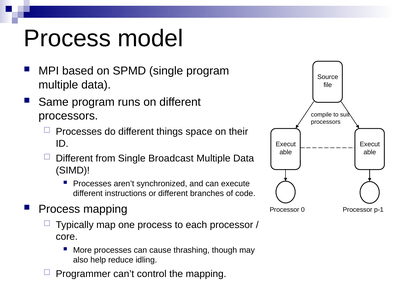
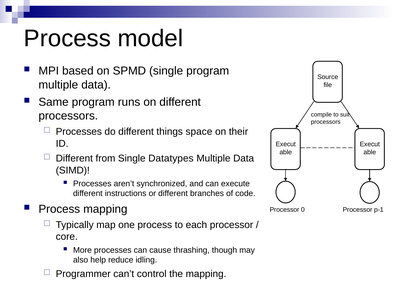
Broadcast: Broadcast -> Datatypes
